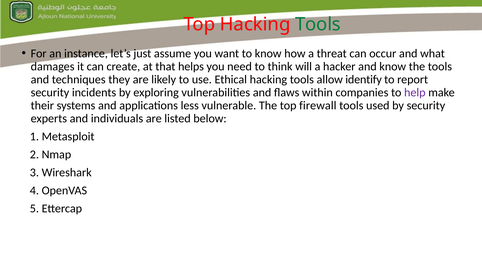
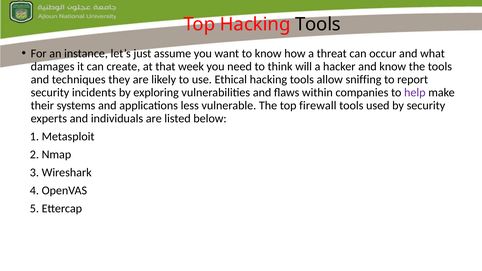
Tools at (318, 24) colour: green -> black
helps: helps -> week
identify: identify -> sniffing
